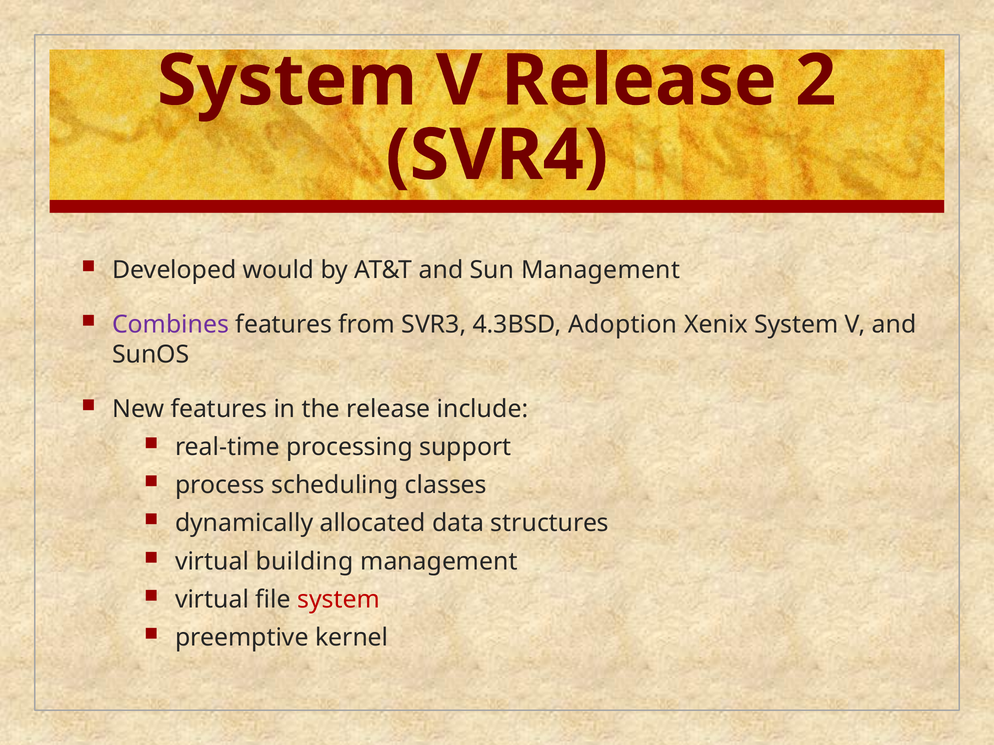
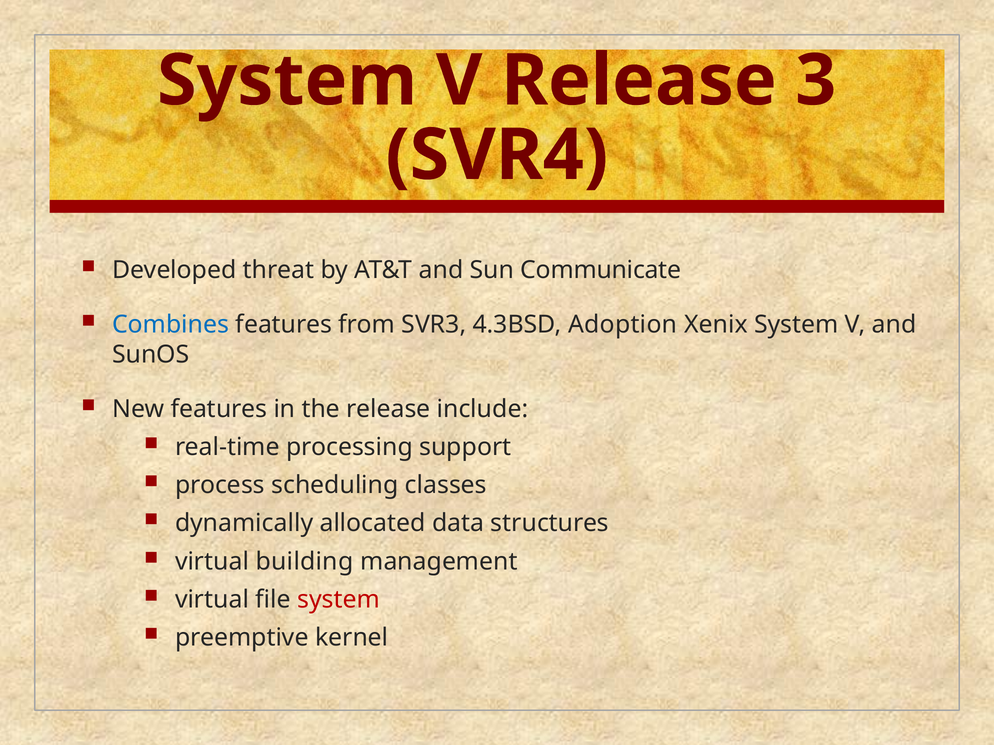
2: 2 -> 3
would: would -> threat
Sun Management: Management -> Communicate
Combines colour: purple -> blue
